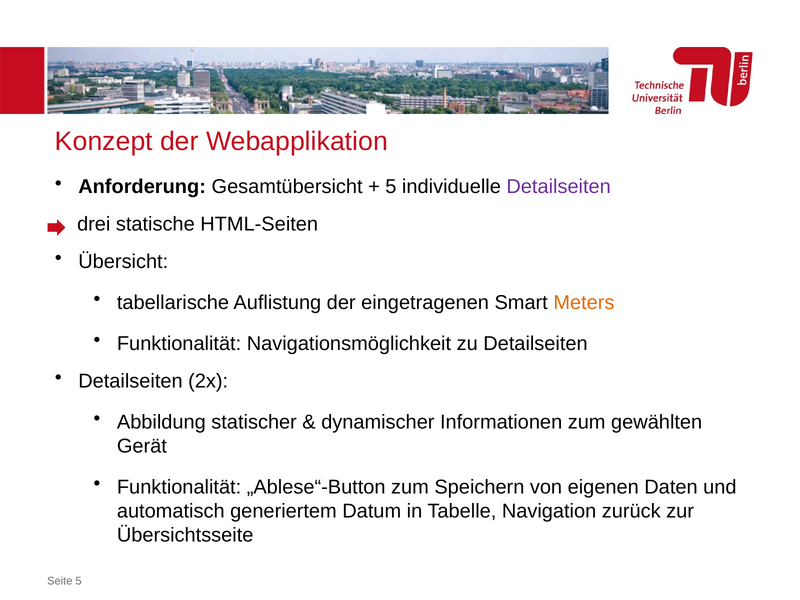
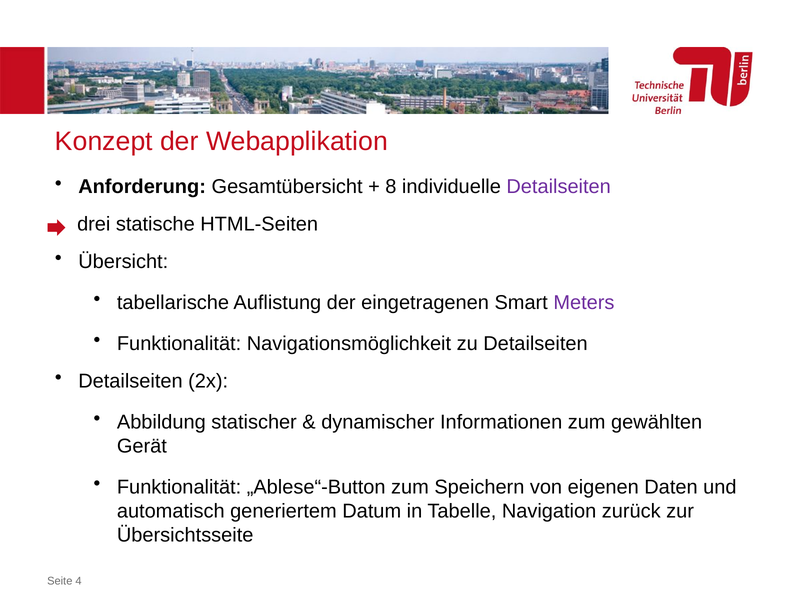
5 at (391, 187): 5 -> 8
Meters colour: orange -> purple
Seite 5: 5 -> 4
